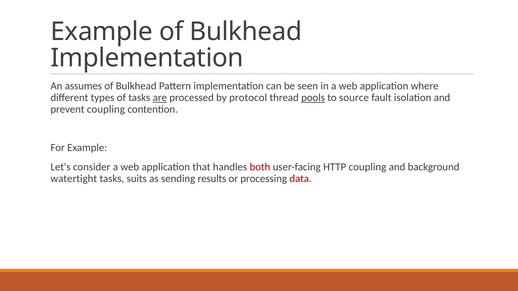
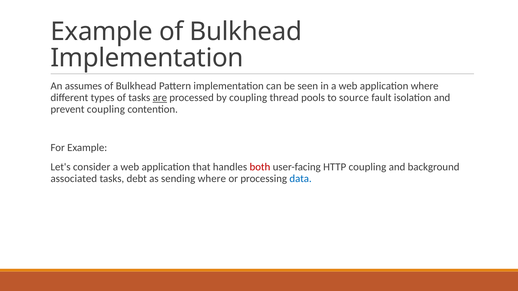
by protocol: protocol -> coupling
pools underline: present -> none
watertight: watertight -> associated
suits: suits -> debt
sending results: results -> where
data colour: red -> blue
